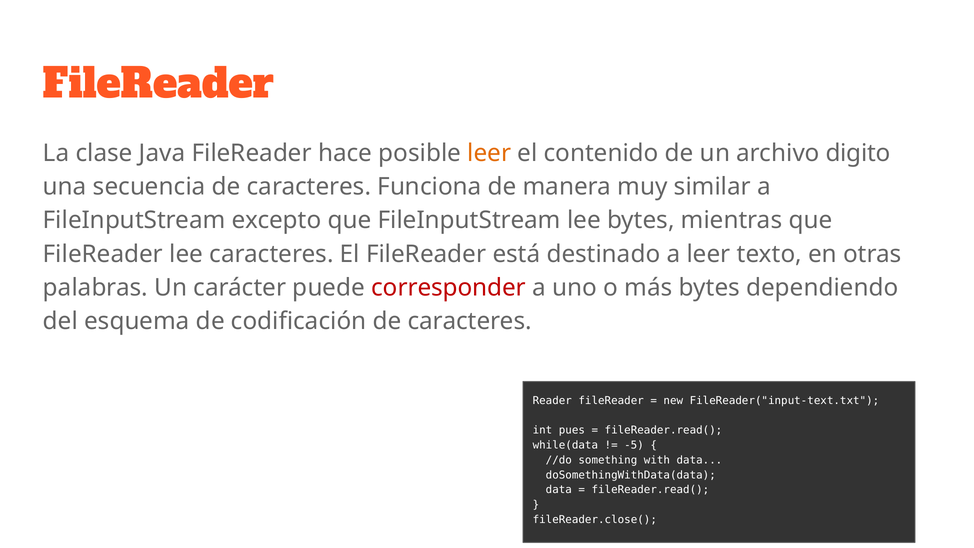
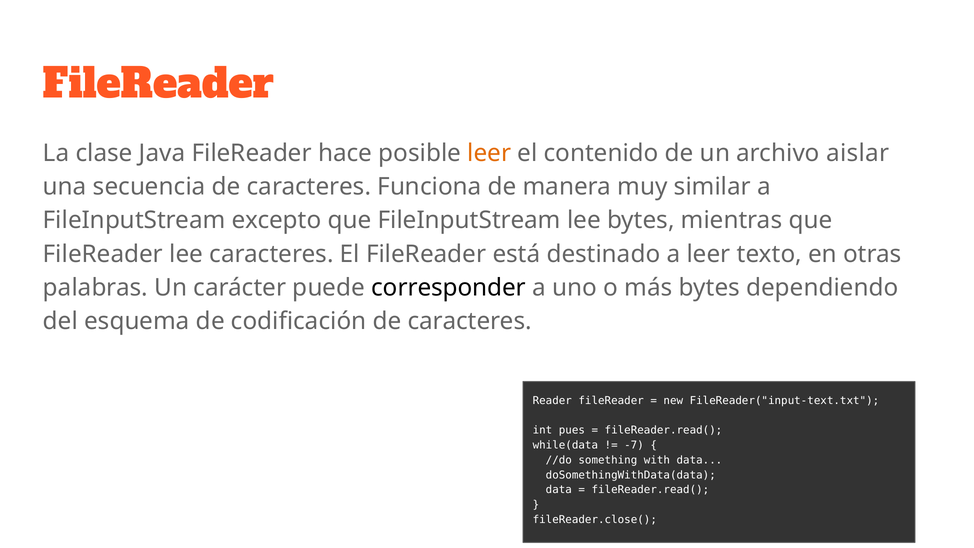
digito: digito -> aislar
corresponder colour: red -> black
-5: -5 -> -7
